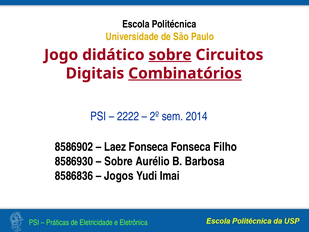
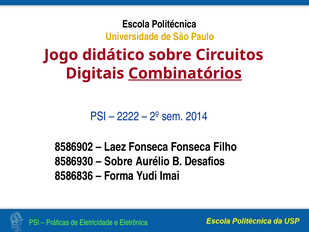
sobre at (170, 55) underline: present -> none
Barbosa: Barbosa -> Desafios
Jogos: Jogos -> Forma
